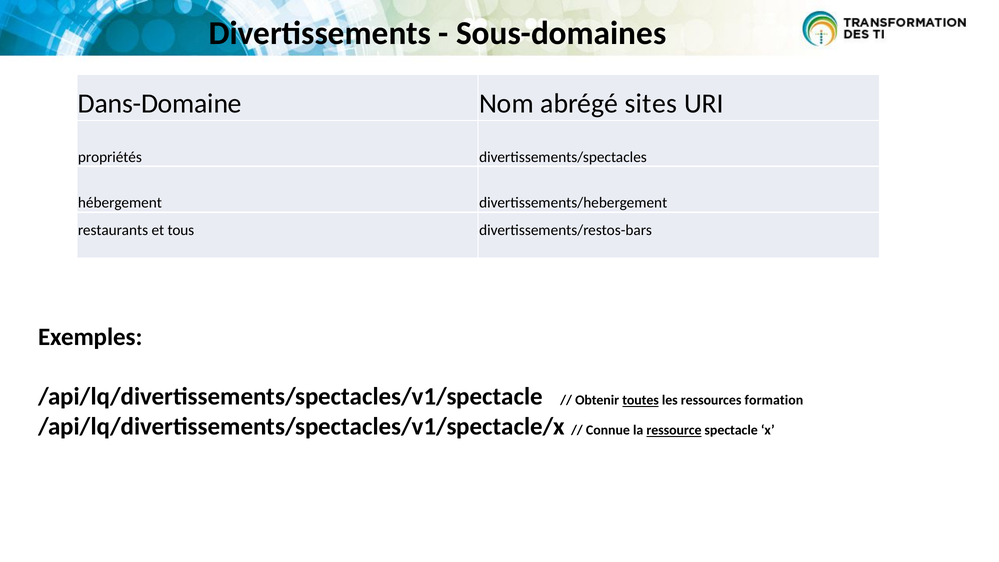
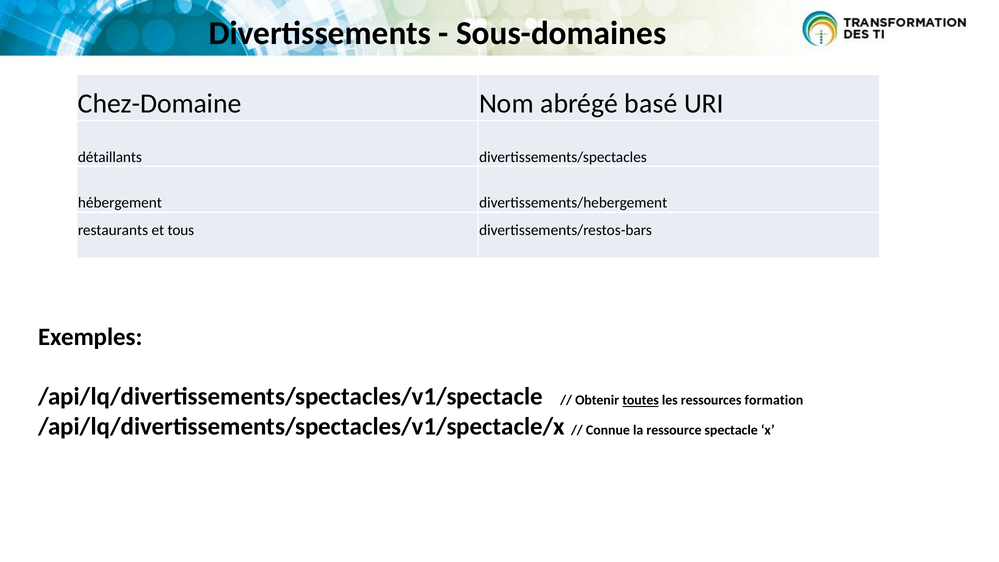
Dans-Domaine: Dans-Domaine -> Chez-Domaine
sites: sites -> basé
propriétés: propriétés -> détaillants
ressource underline: present -> none
